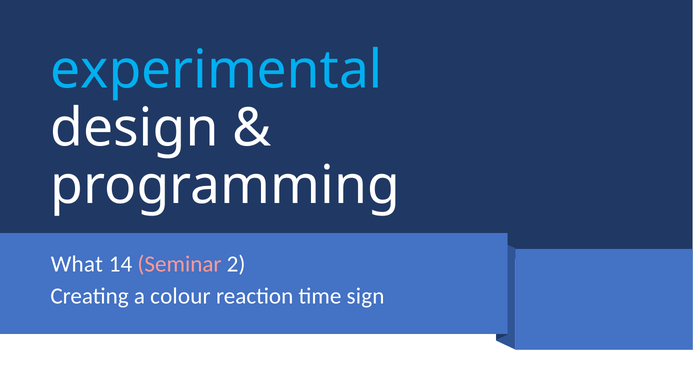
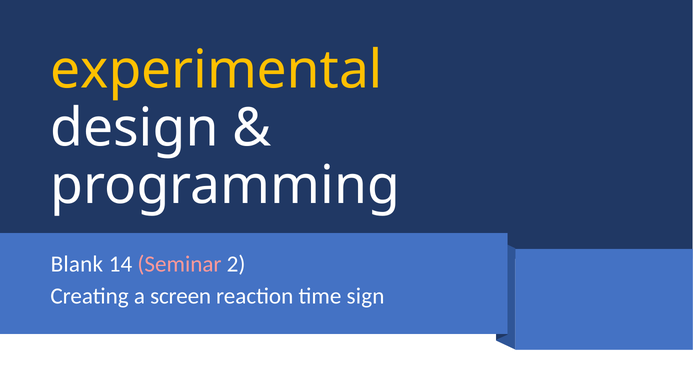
experimental colour: light blue -> yellow
What: What -> Blank
colour: colour -> screen
